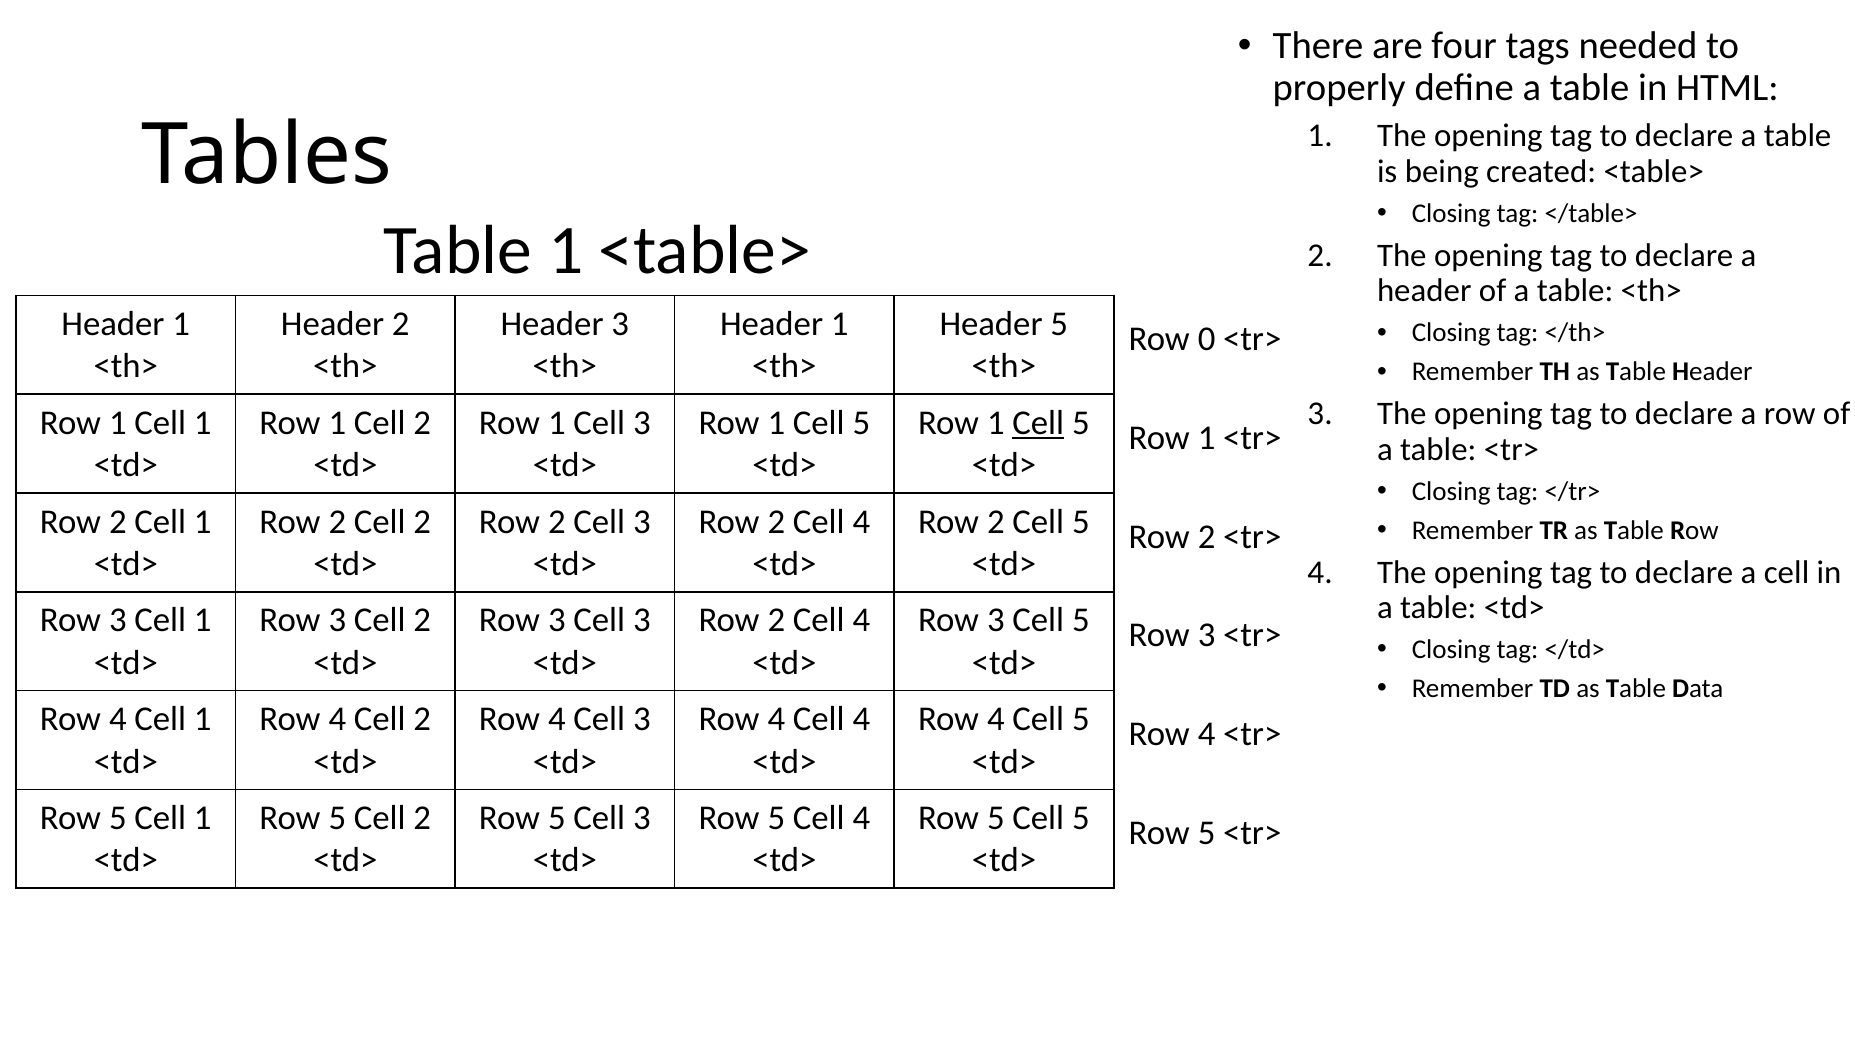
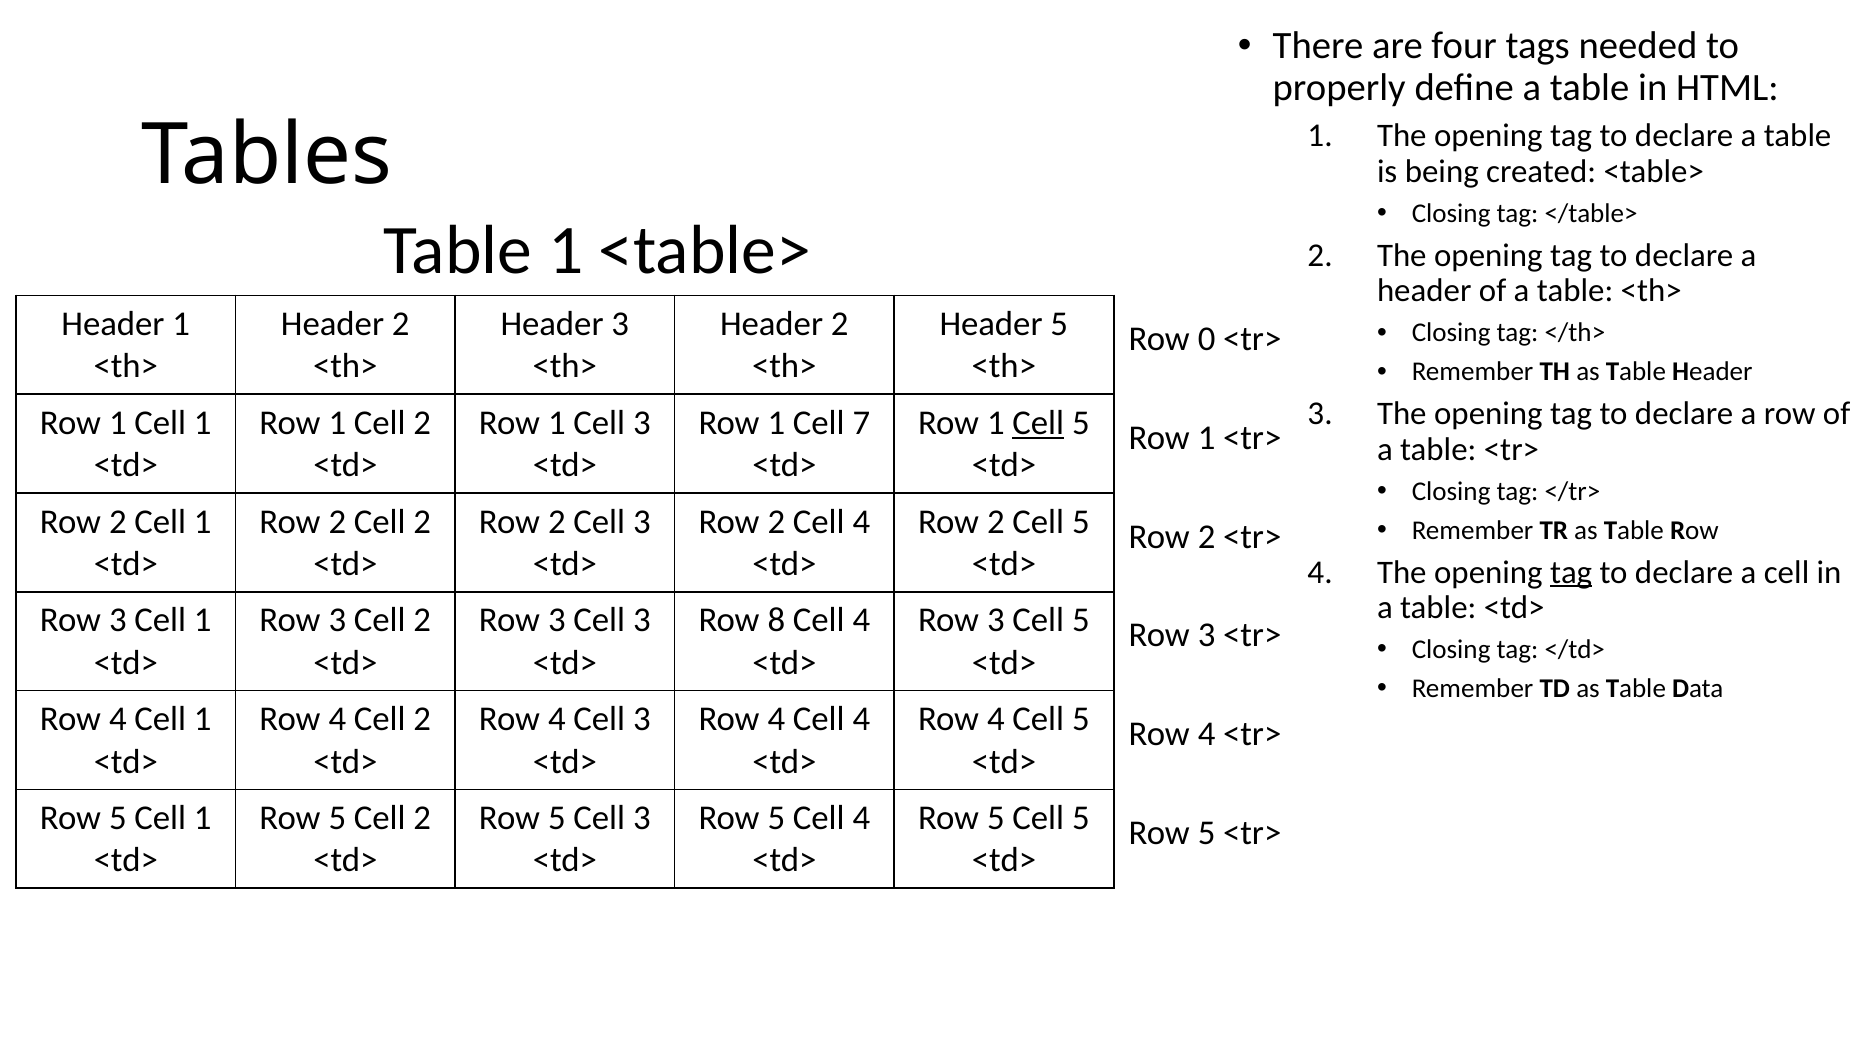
1 at (840, 324): 1 -> 2
5 at (861, 423): 5 -> 7
tag at (1571, 572) underline: none -> present
2 at (776, 621): 2 -> 8
